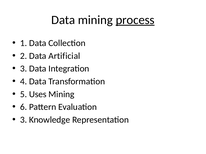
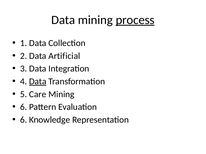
Data at (38, 82) underline: none -> present
Uses: Uses -> Care
3 at (24, 120): 3 -> 6
